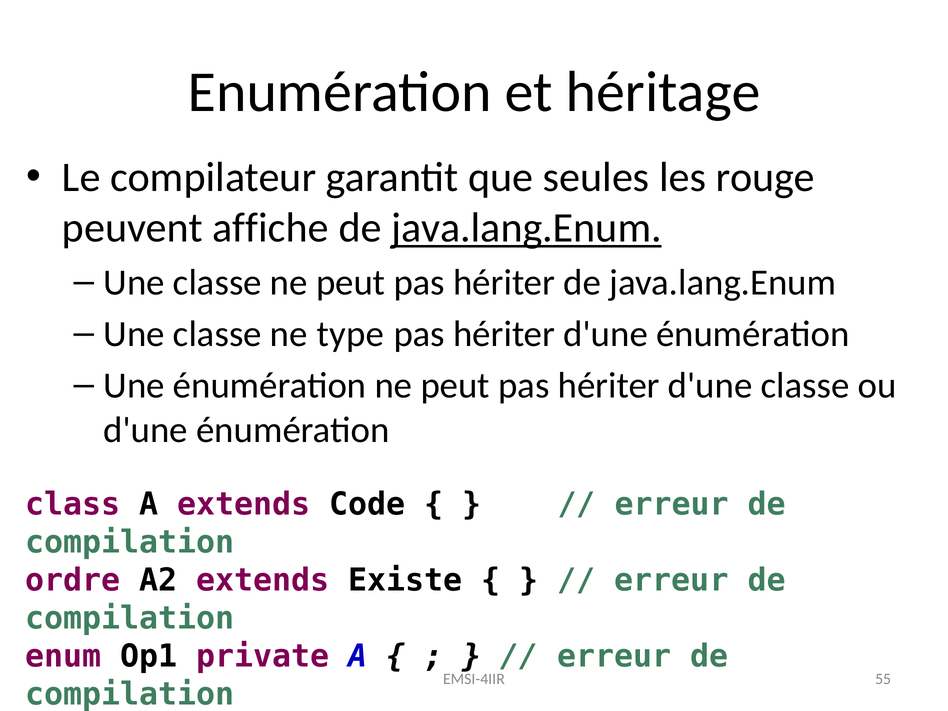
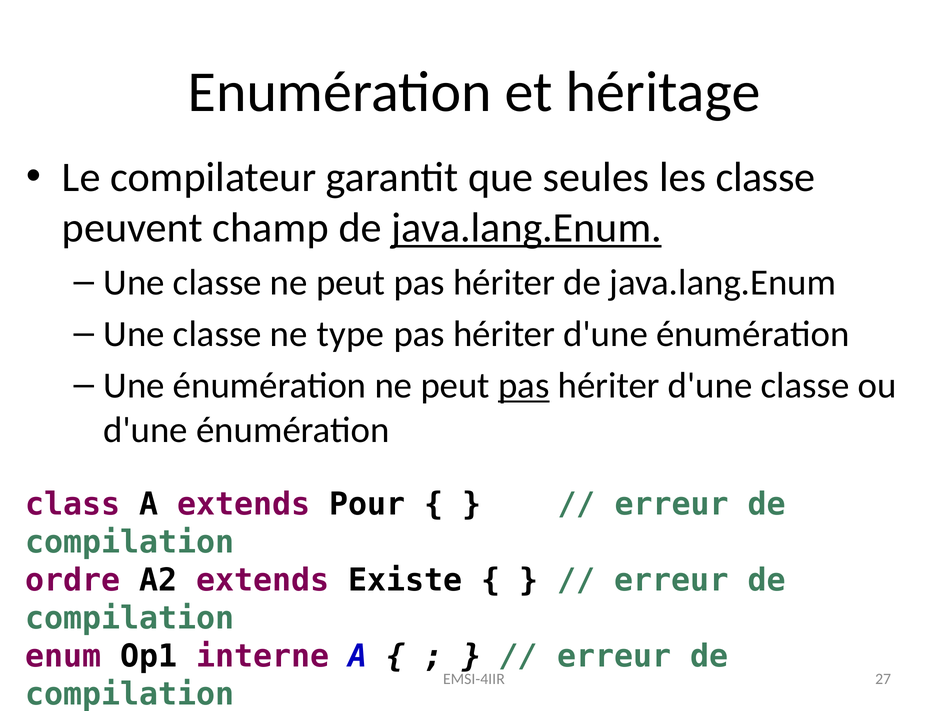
les rouge: rouge -> classe
affiche: affiche -> champ
pas at (524, 386) underline: none -> present
Code: Code -> Pour
private: private -> interne
55: 55 -> 27
